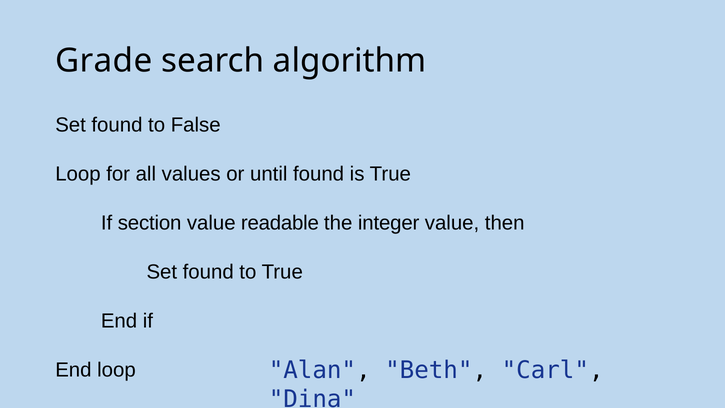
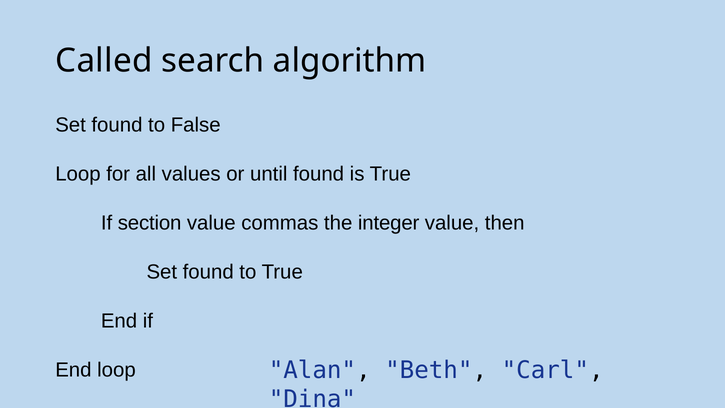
Grade: Grade -> Called
readable: readable -> commas
